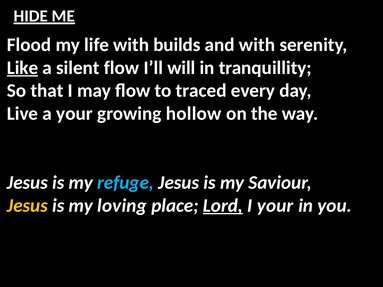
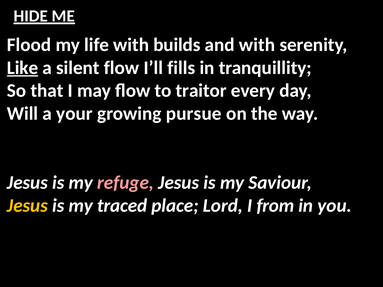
will: will -> fills
traced: traced -> traitor
Live: Live -> Will
hollow: hollow -> pursue
refuge colour: light blue -> pink
loving: loving -> traced
Lord underline: present -> none
I your: your -> from
